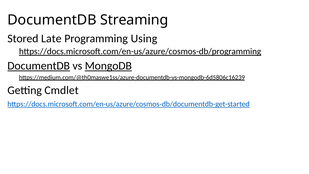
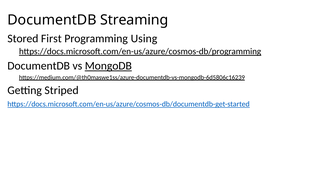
Late: Late -> First
DocumentDB at (39, 66) underline: present -> none
Cmdlet: Cmdlet -> Striped
